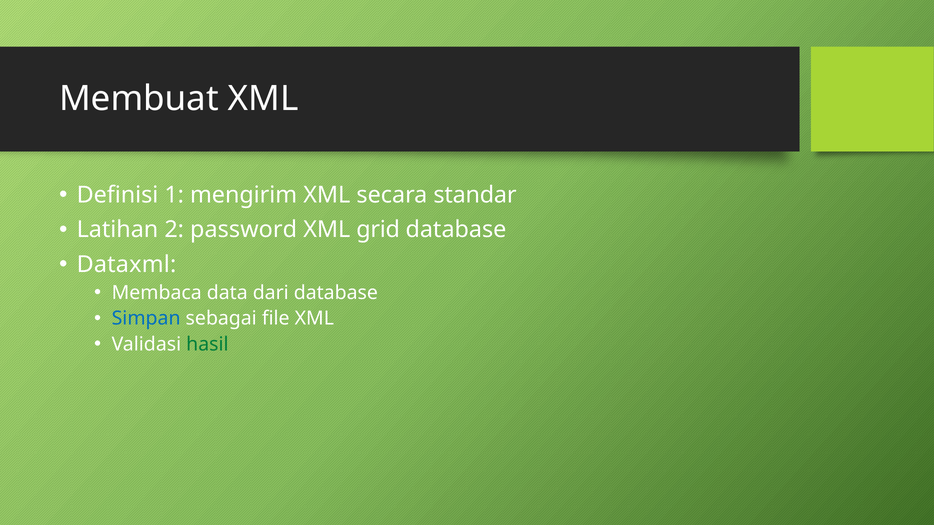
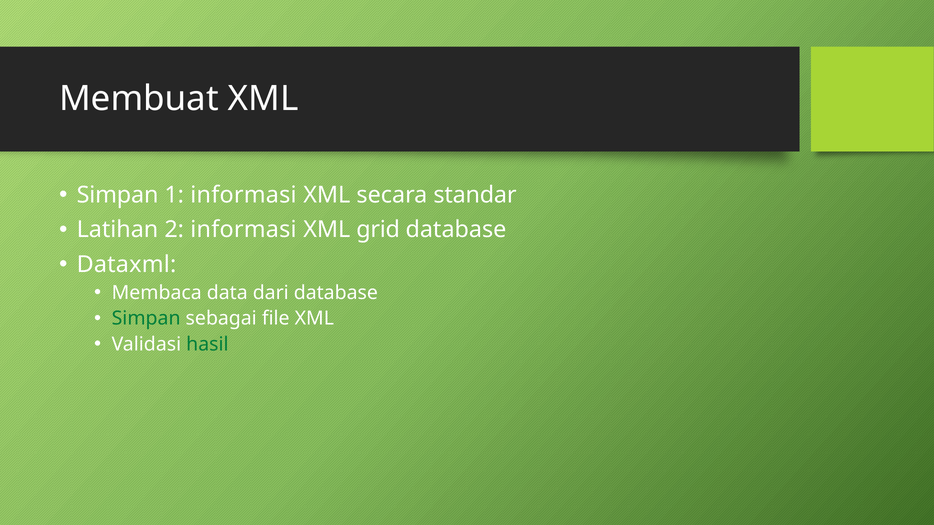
Definisi at (117, 195): Definisi -> Simpan
1 mengirim: mengirim -> informasi
2 password: password -> informasi
Simpan at (146, 319) colour: blue -> green
